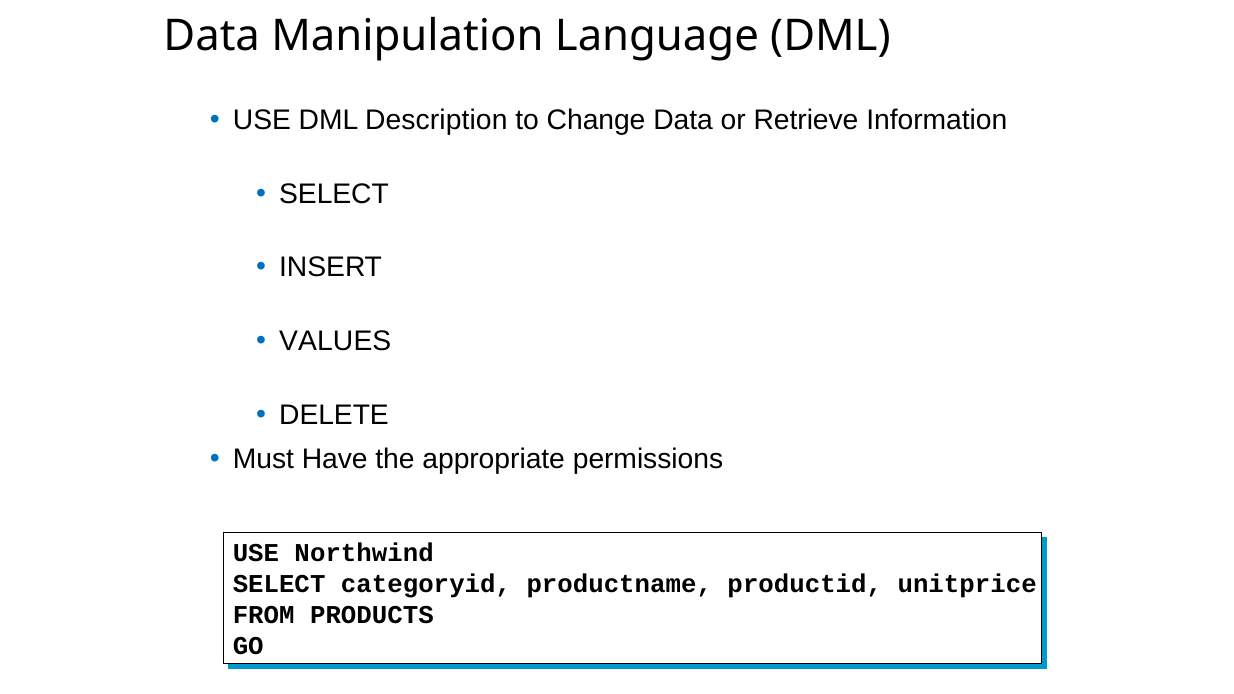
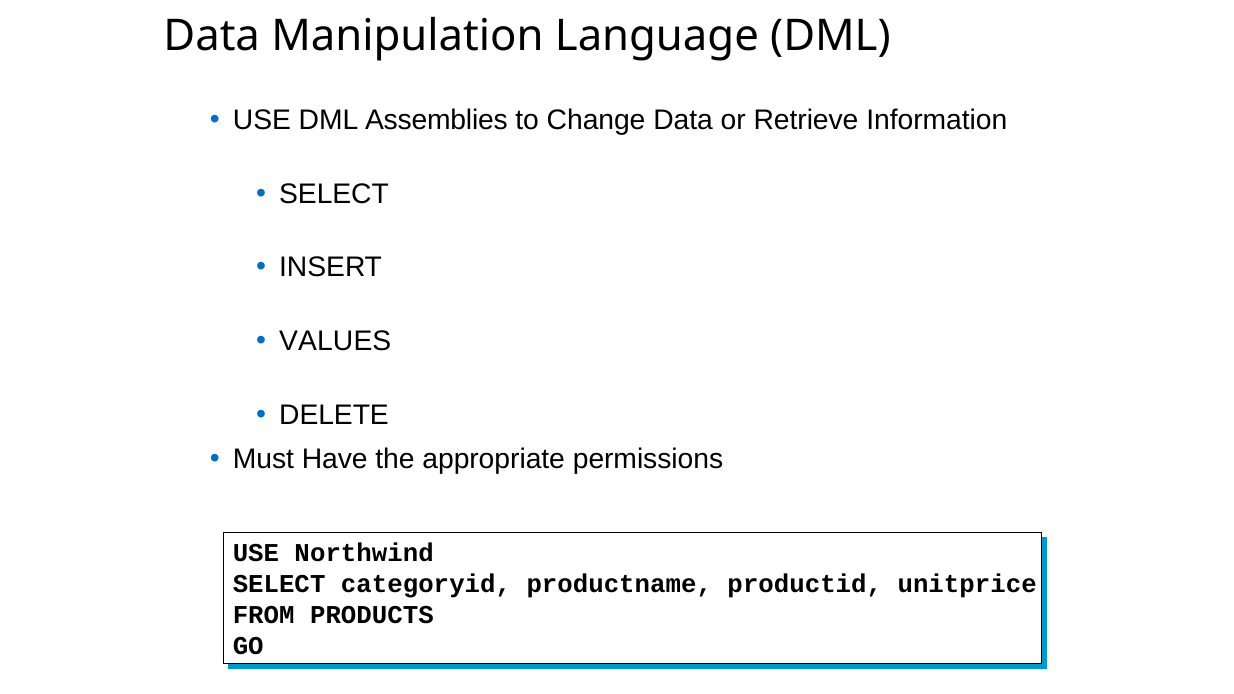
Description: Description -> Assemblies
